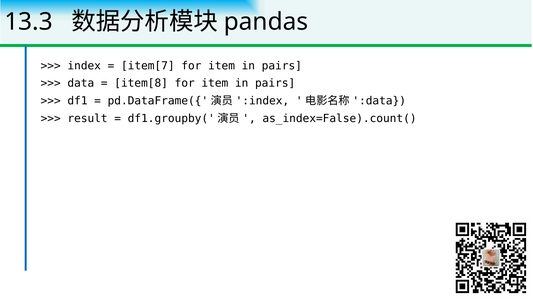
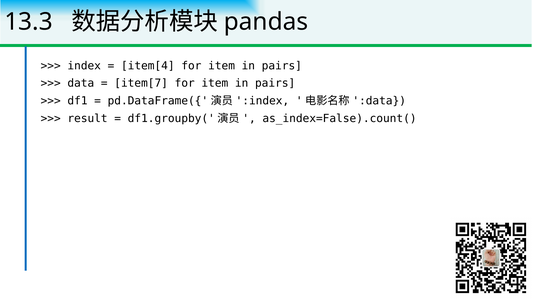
item[7: item[7 -> item[4
item[8: item[8 -> item[7
